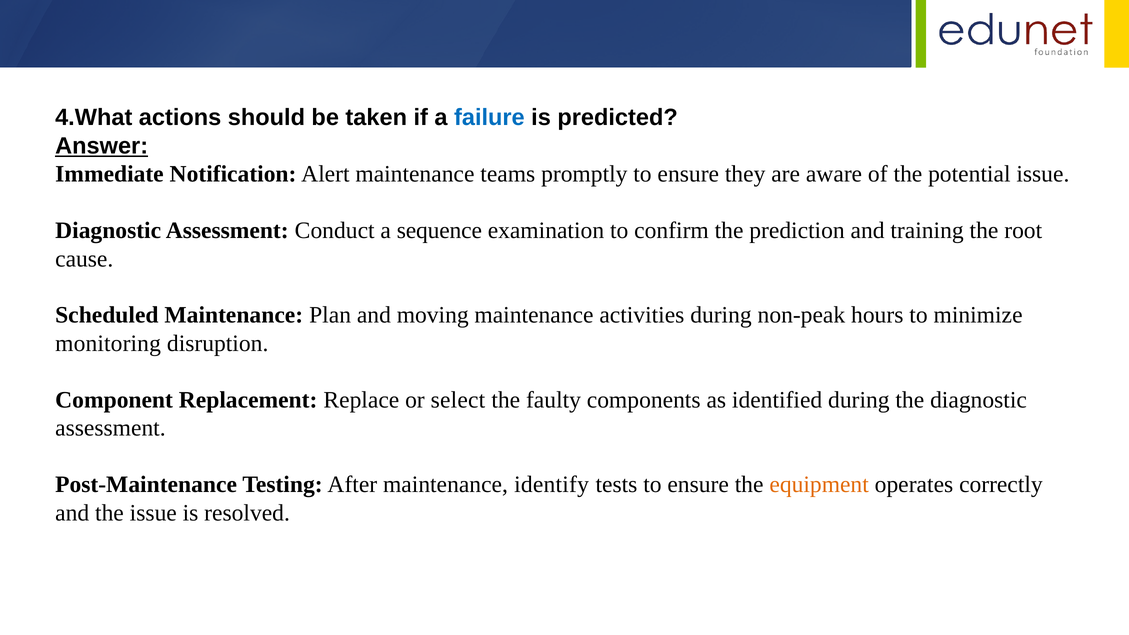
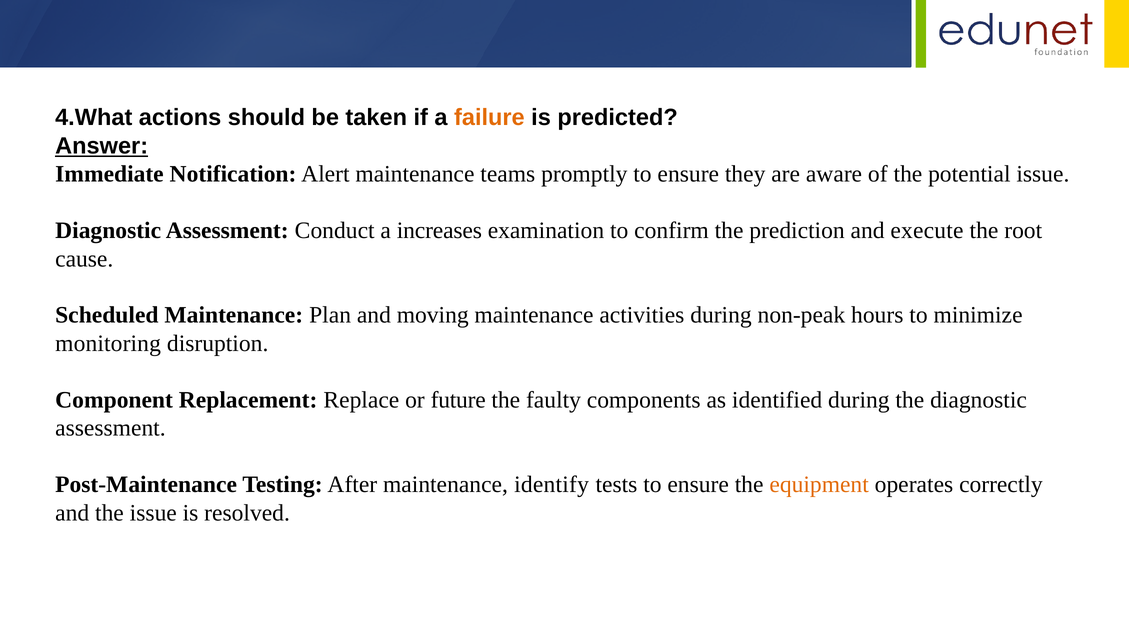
failure colour: blue -> orange
sequence: sequence -> increases
training: training -> execute
select: select -> future
